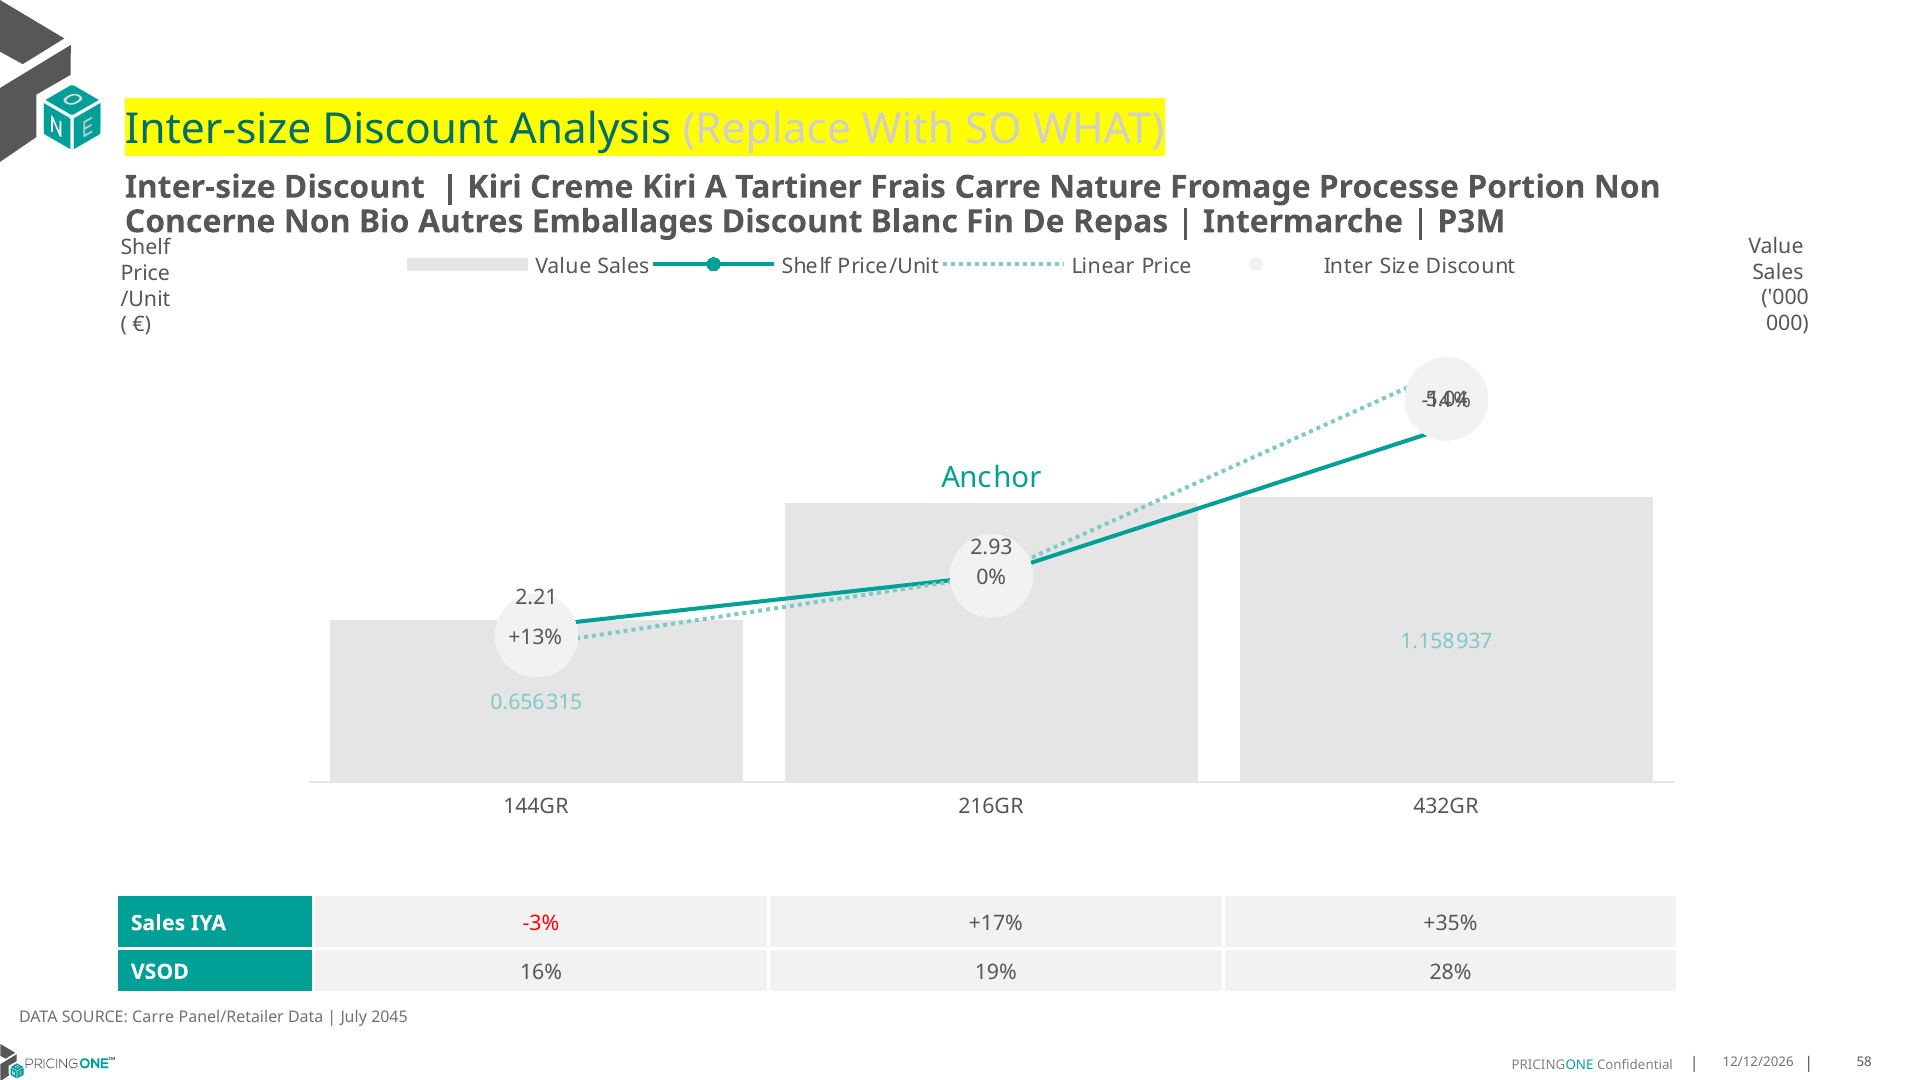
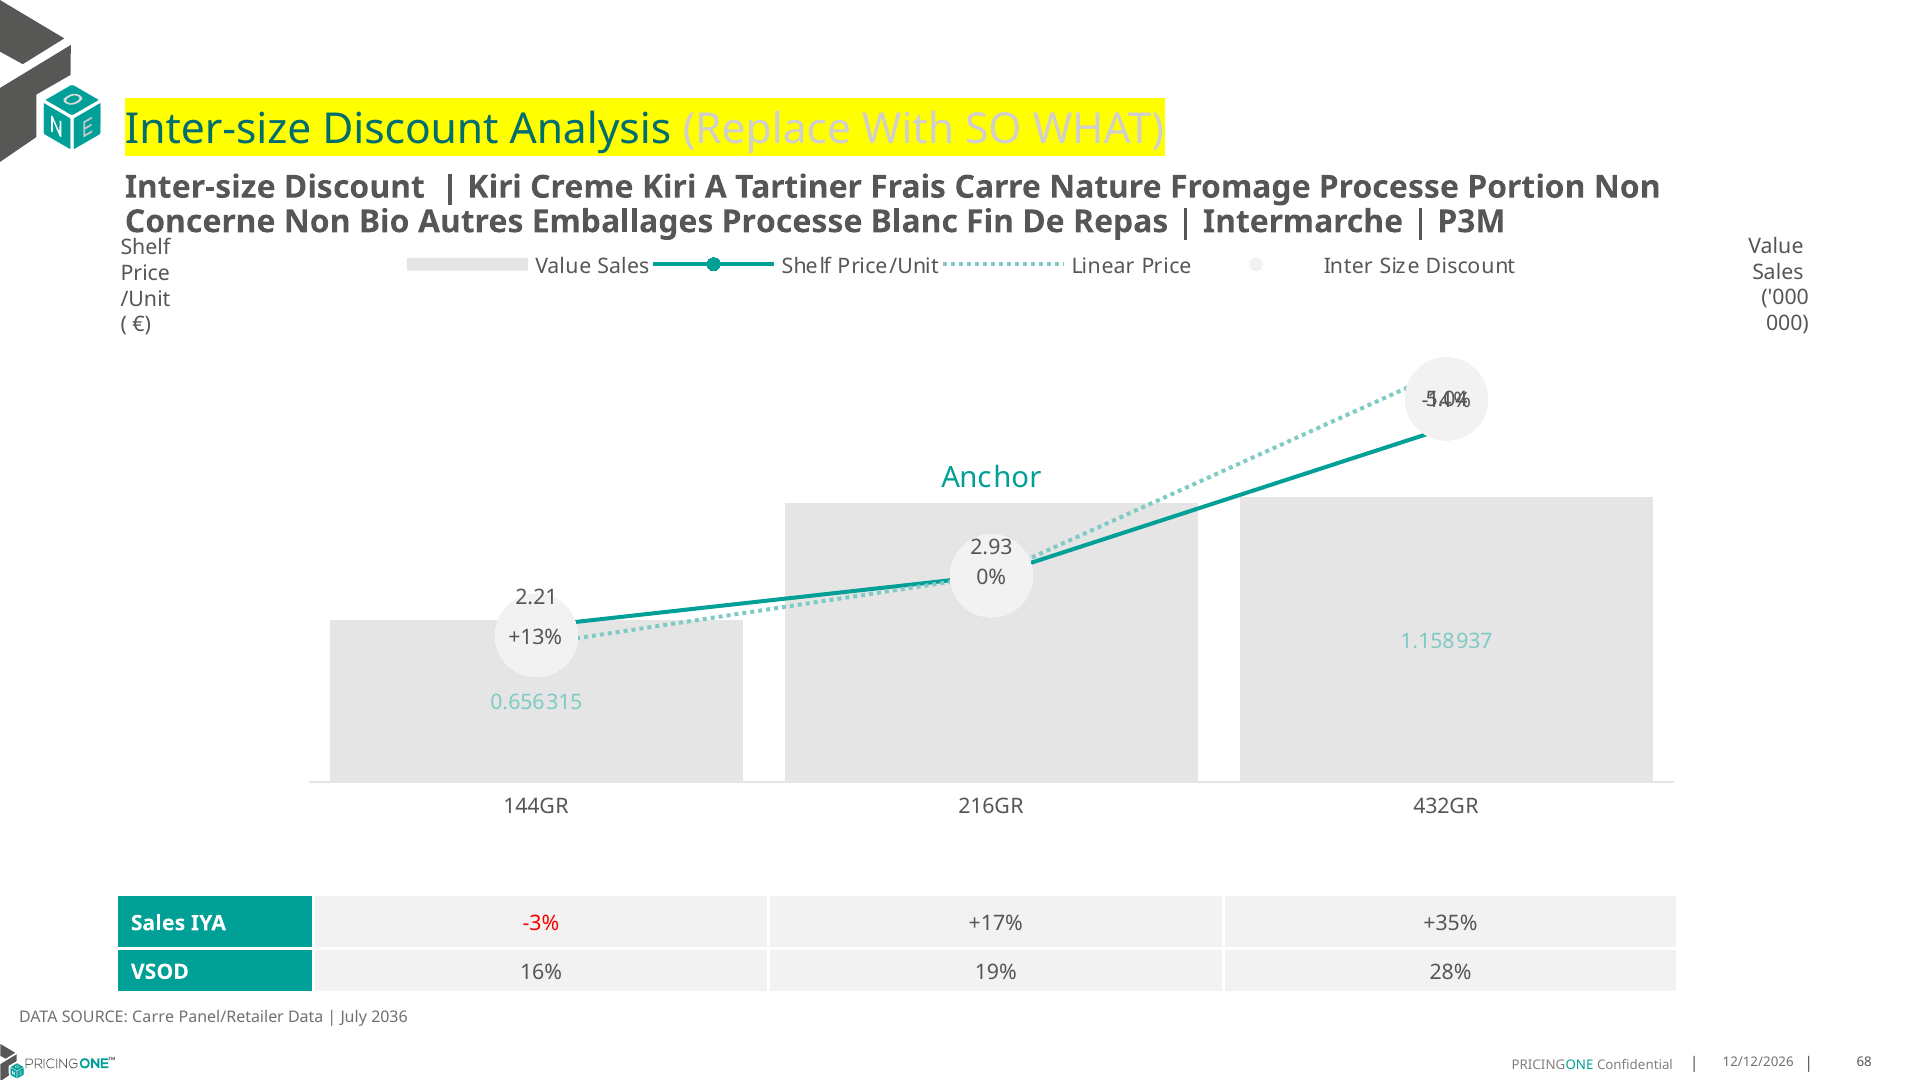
Emballages Discount: Discount -> Processe
2045: 2045 -> 2036
58: 58 -> 68
